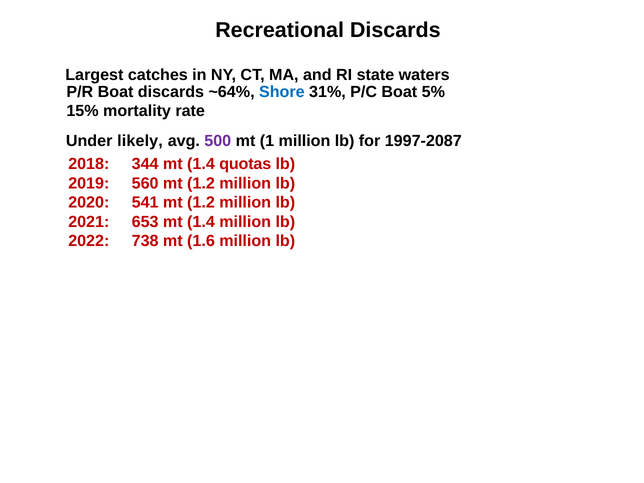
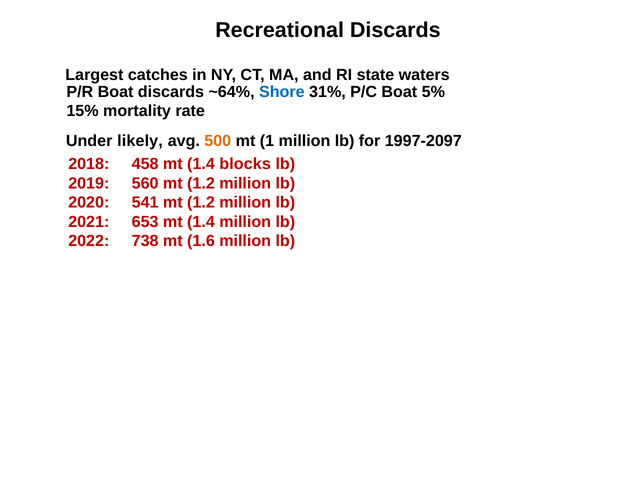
500 colour: purple -> orange
1997-2087: 1997-2087 -> 1997-2097
344: 344 -> 458
quotas: quotas -> blocks
